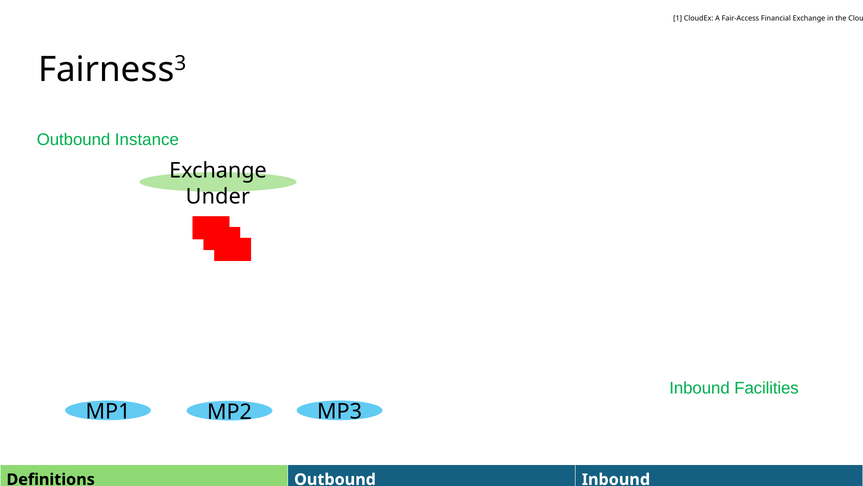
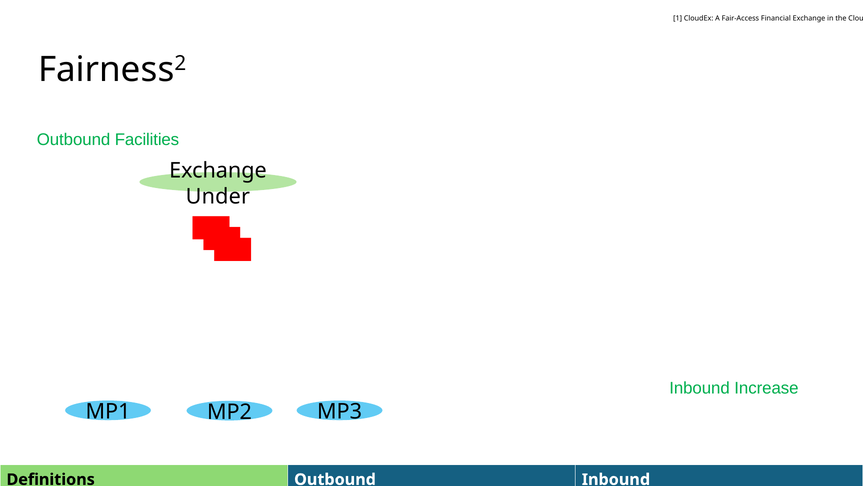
3: 3 -> 2
Instance: Instance -> Facilities
Facilities: Facilities -> Increase
